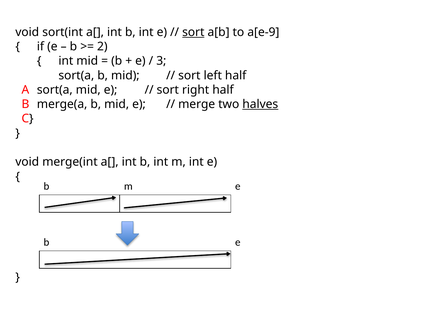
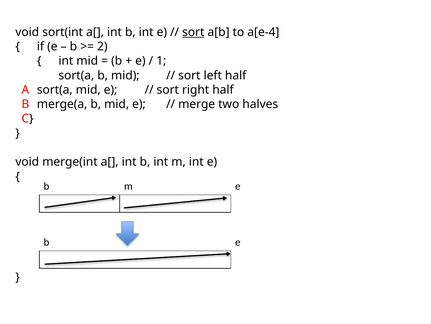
a[e-9: a[e-9 -> a[e-4
3: 3 -> 1
halves underline: present -> none
